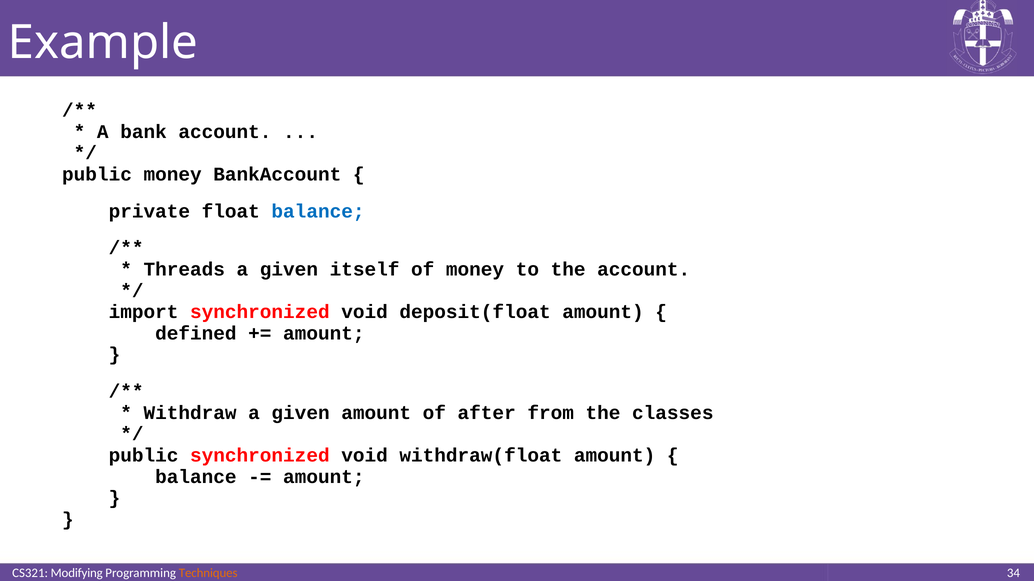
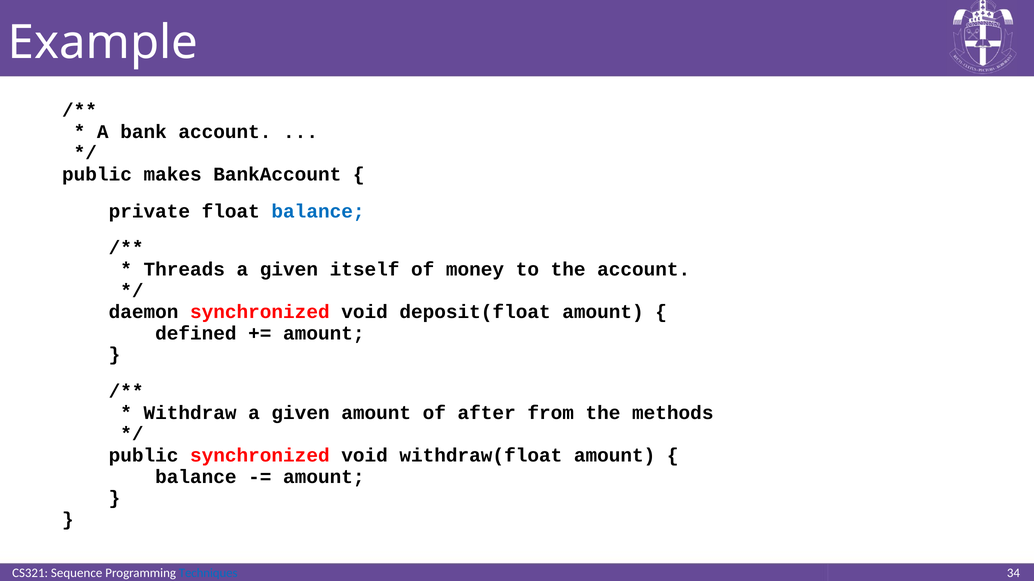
public money: money -> makes
import: import -> daemon
classes: classes -> methods
Modifying: Modifying -> Sequence
Techniques colour: orange -> blue
